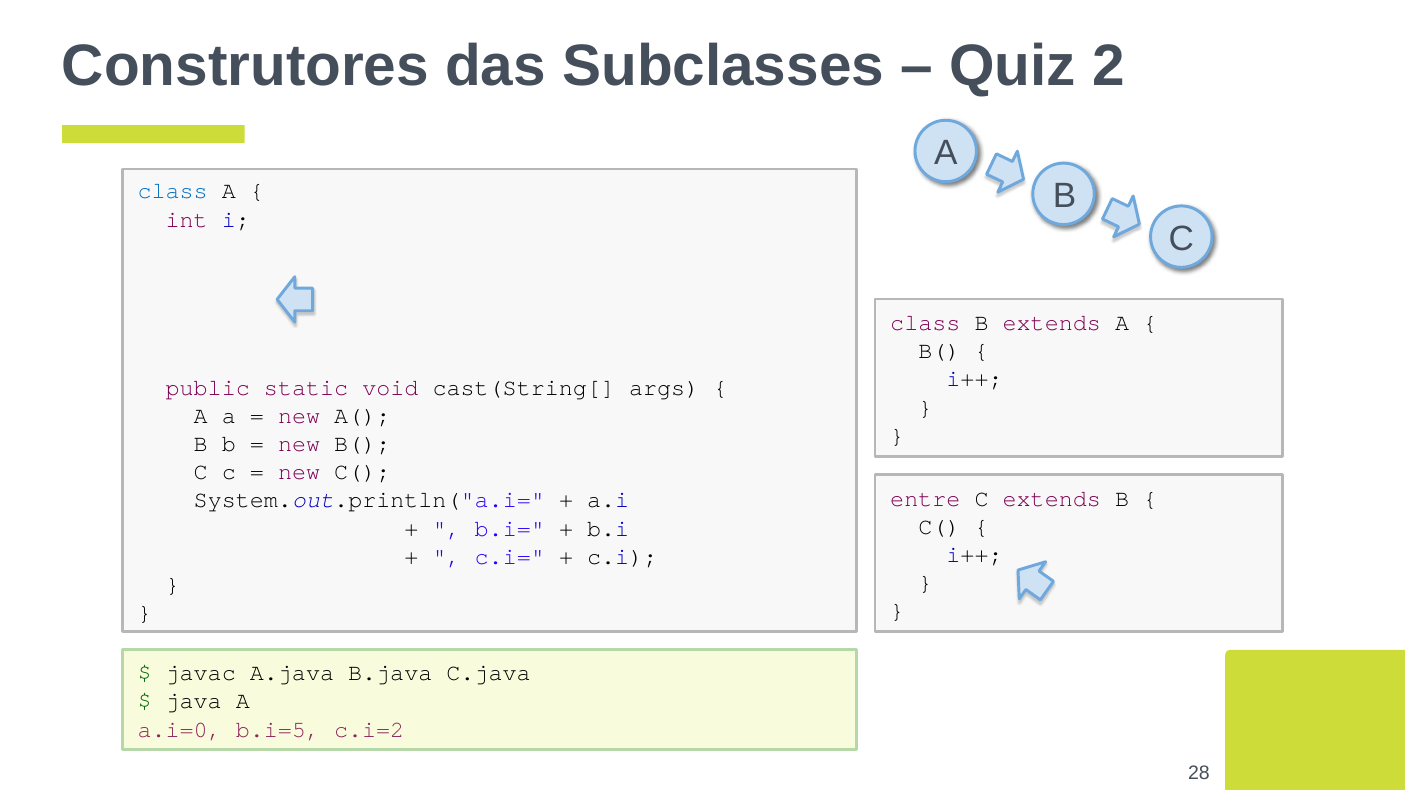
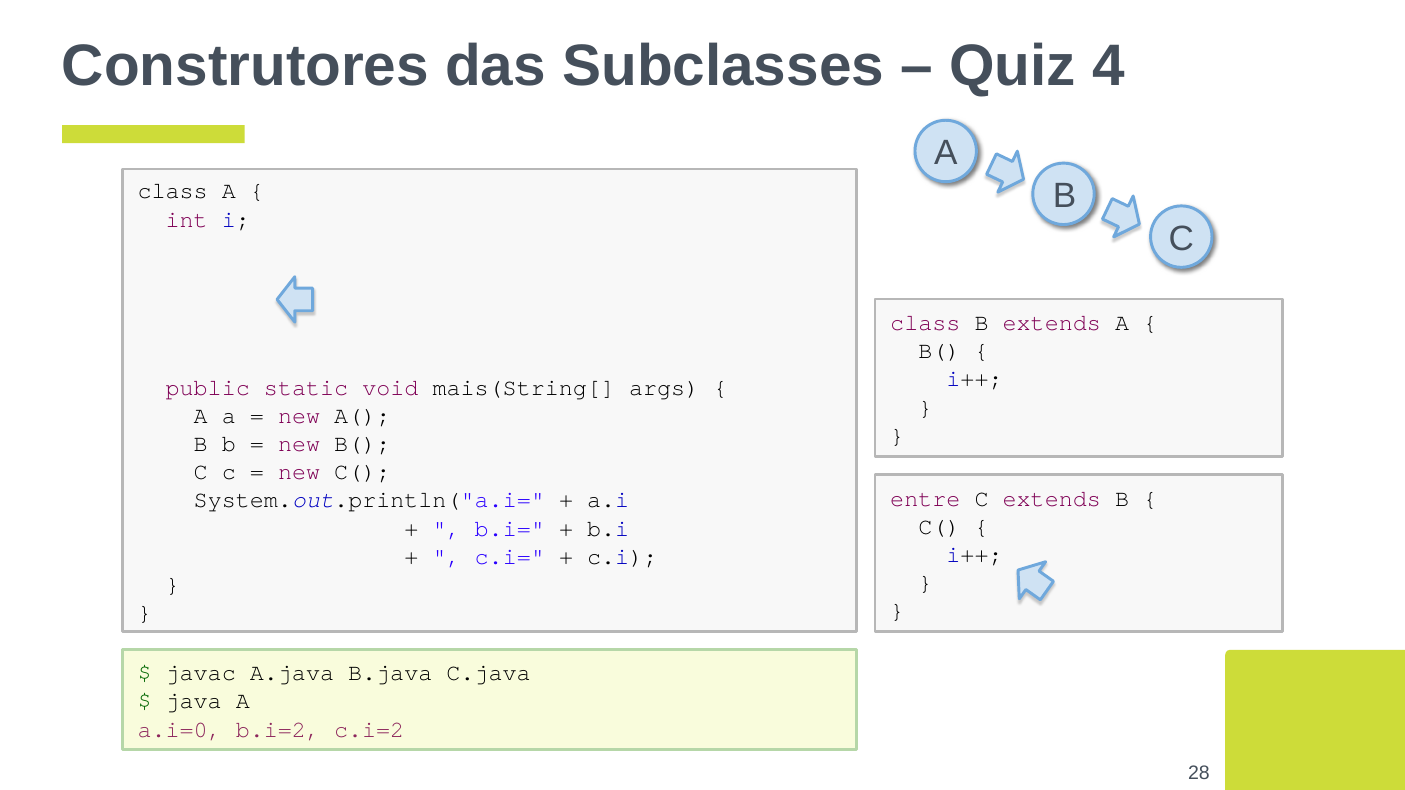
2: 2 -> 4
class at (173, 191) colour: blue -> black
cast(String[: cast(String[ -> mais(String[
b.i=5: b.i=5 -> b.i=2
